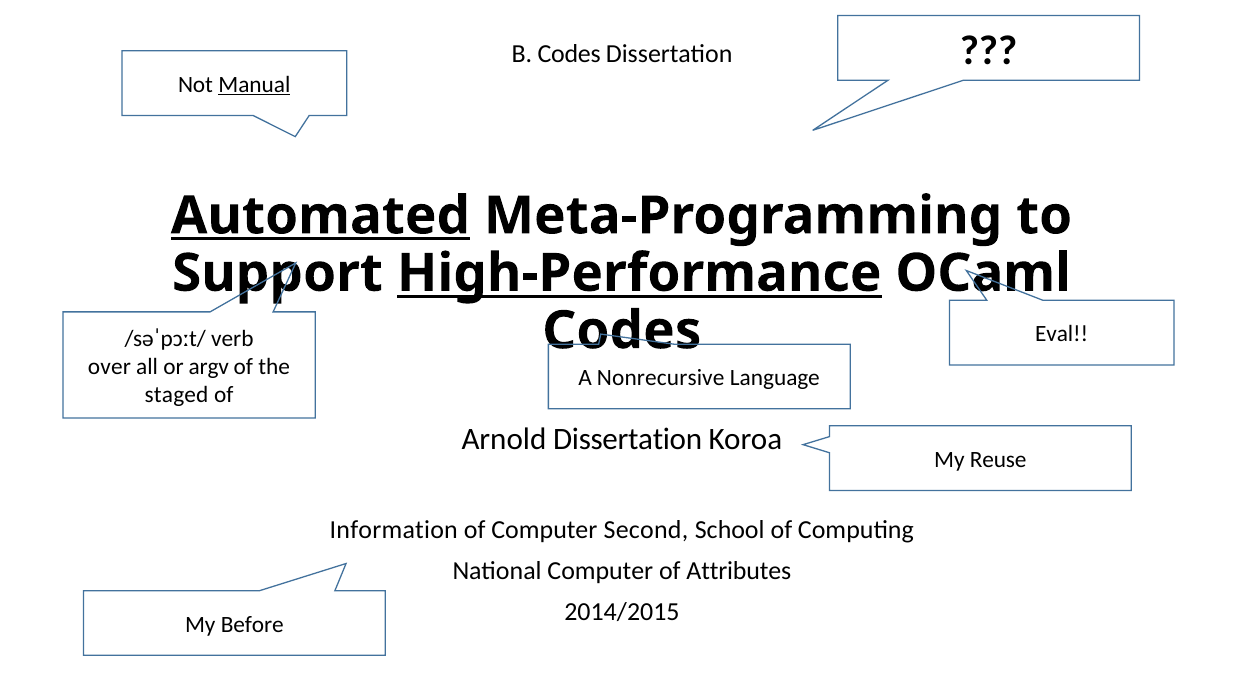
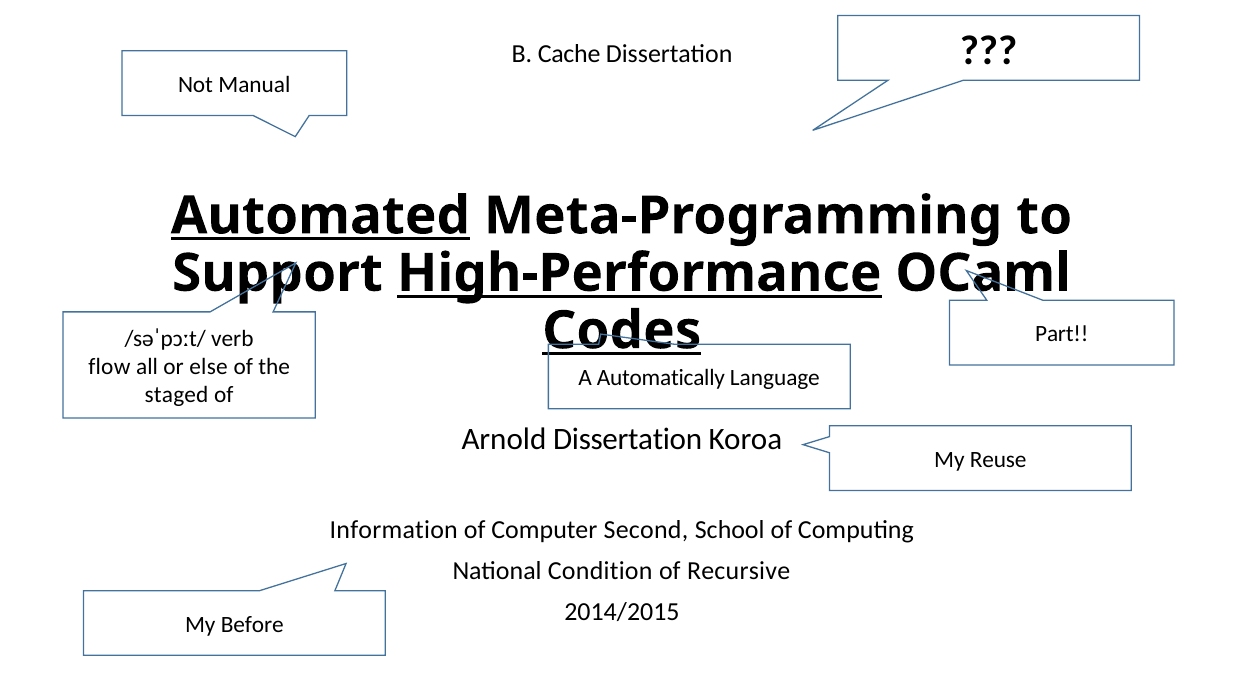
B Codes: Codes -> Cache
Manual underline: present -> none
Codes at (622, 331) underline: none -> present
Eval: Eval -> Part
over: over -> flow
argv: argv -> else
Nonrecursive: Nonrecursive -> Automatically
National Computer: Computer -> Condition
Attributes: Attributes -> Recursive
